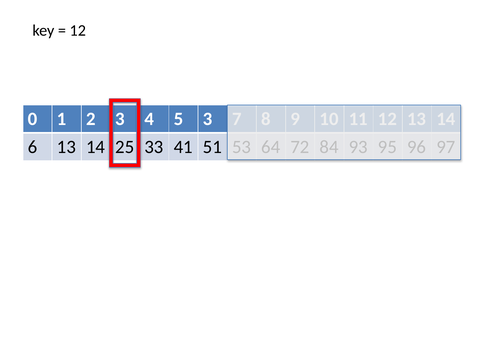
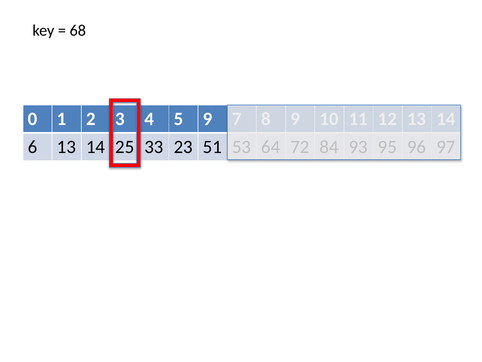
12 at (78, 31): 12 -> 68
5 3: 3 -> 9
41: 41 -> 23
